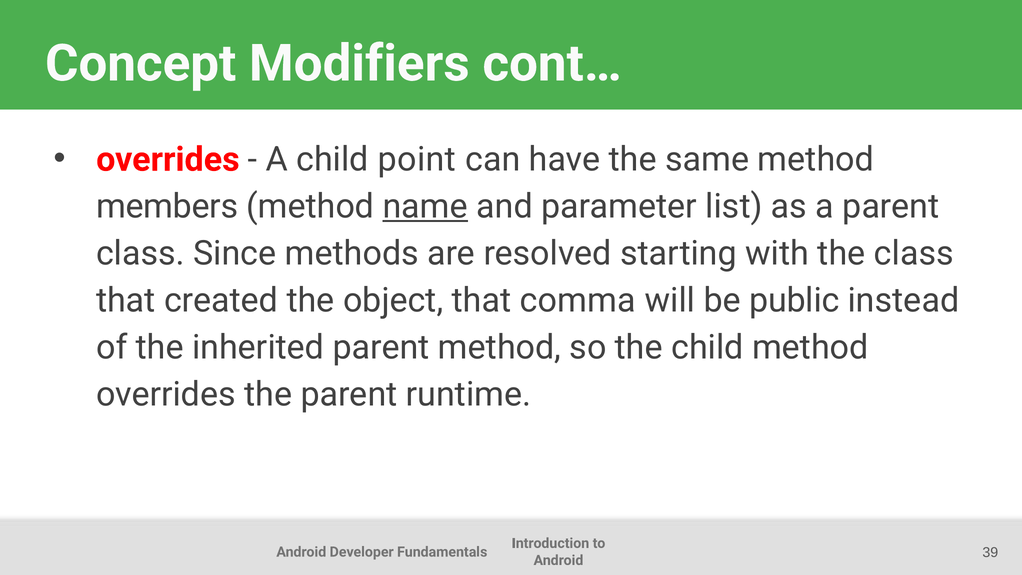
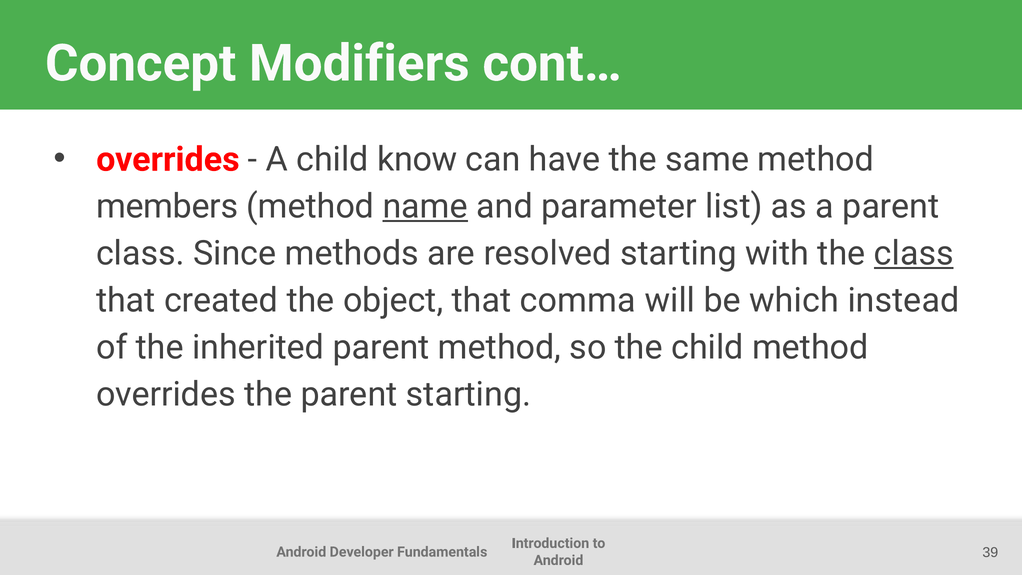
point: point -> know
class at (914, 253) underline: none -> present
public: public -> which
parent runtime: runtime -> starting
